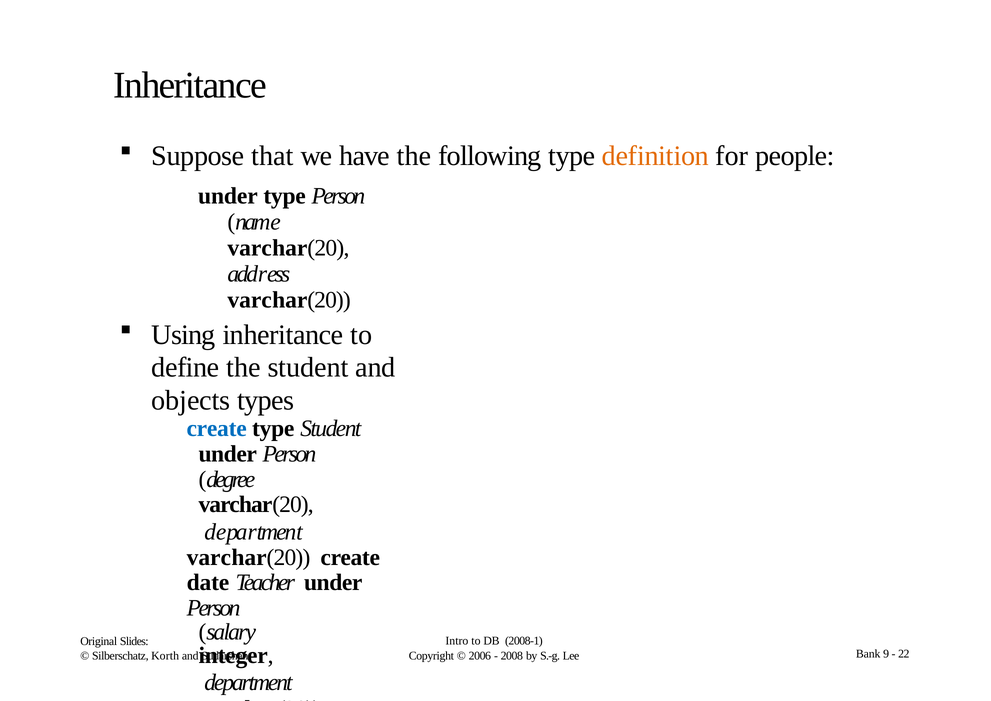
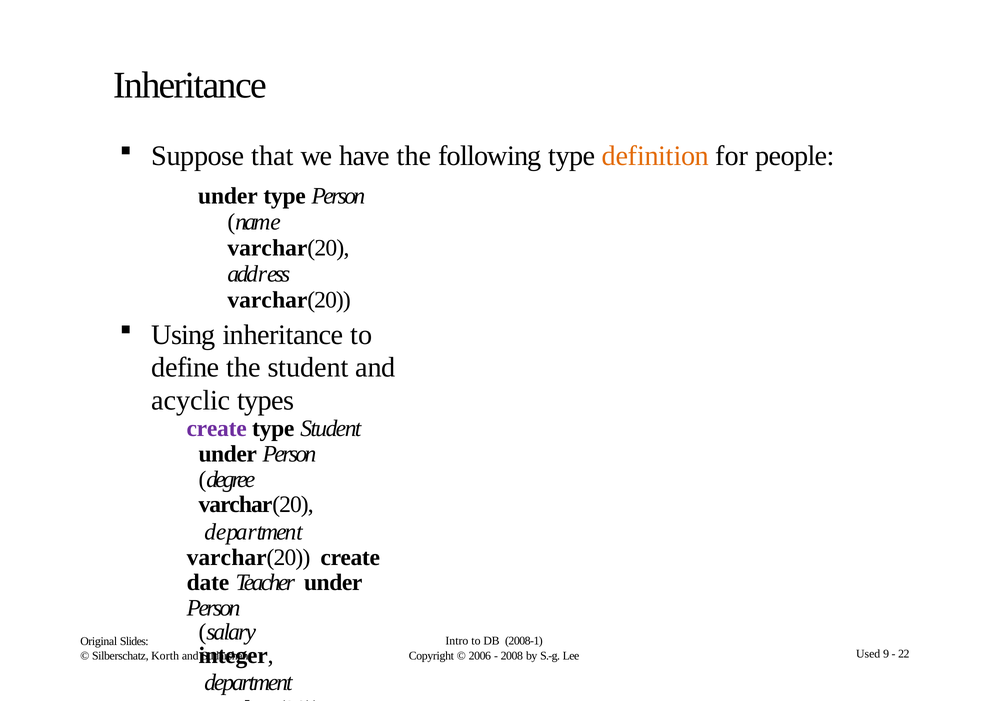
objects: objects -> acyclic
create at (217, 428) colour: blue -> purple
Bank: Bank -> Used
